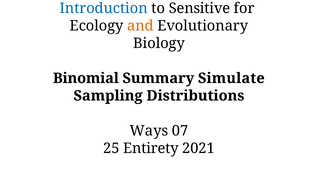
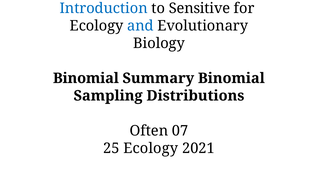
and colour: orange -> blue
Summary Simulate: Simulate -> Binomial
Ways: Ways -> Often
25 Entirety: Entirety -> Ecology
